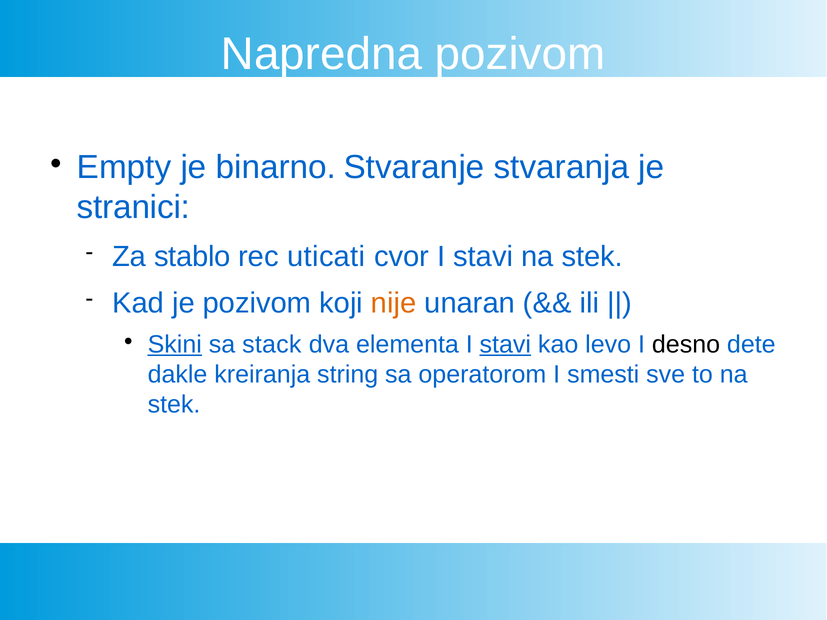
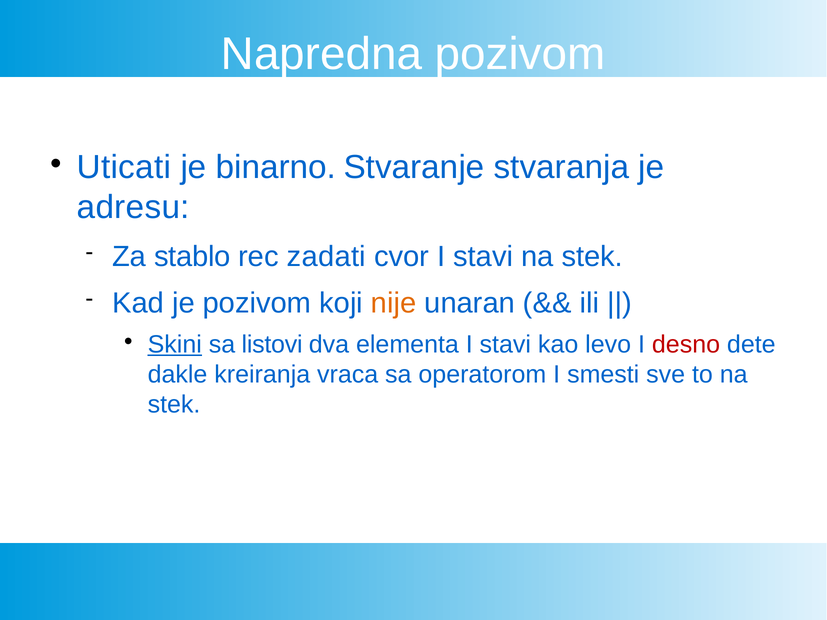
Empty: Empty -> Uticati
stranici: stranici -> adresu
uticati: uticati -> zadati
stack: stack -> listovi
stavi at (505, 344) underline: present -> none
desno colour: black -> red
string: string -> vraca
